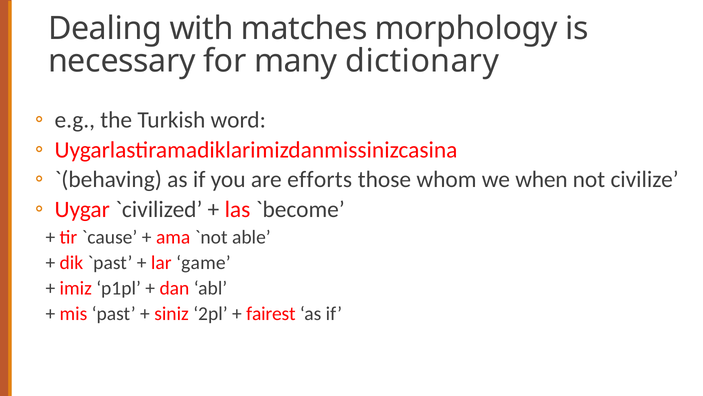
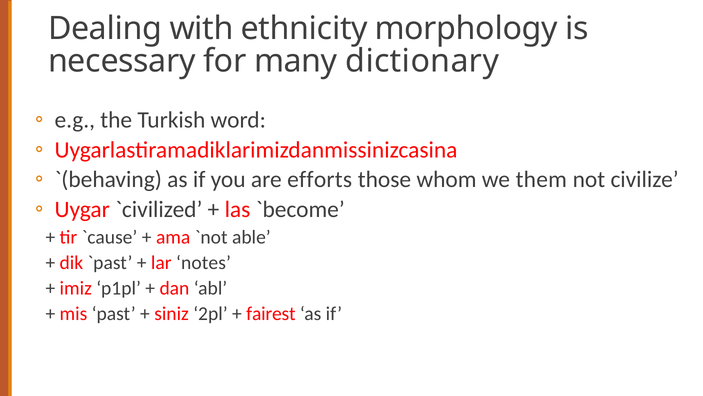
matches: matches -> ethnicity
when: when -> them
game: game -> notes
